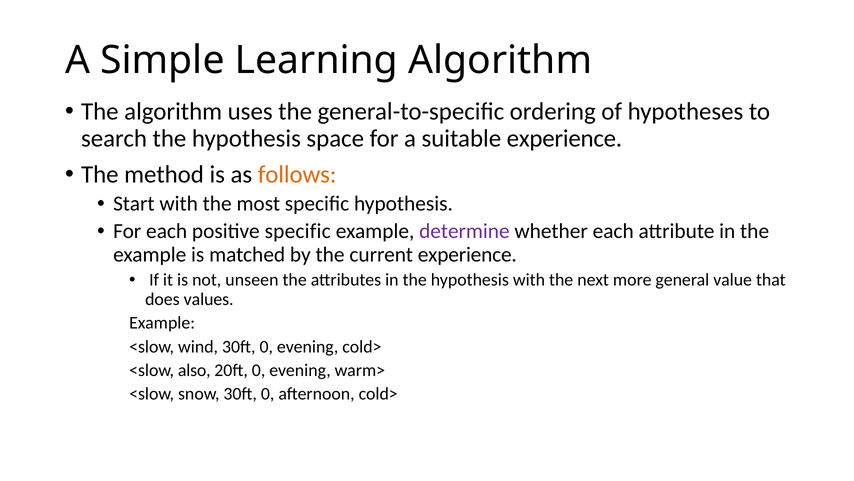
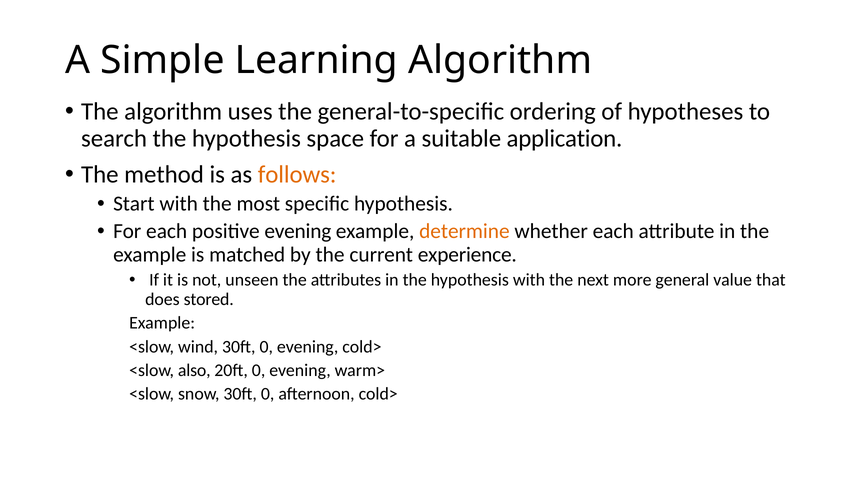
suitable experience: experience -> application
positive specific: specific -> evening
determine colour: purple -> orange
values: values -> stored
